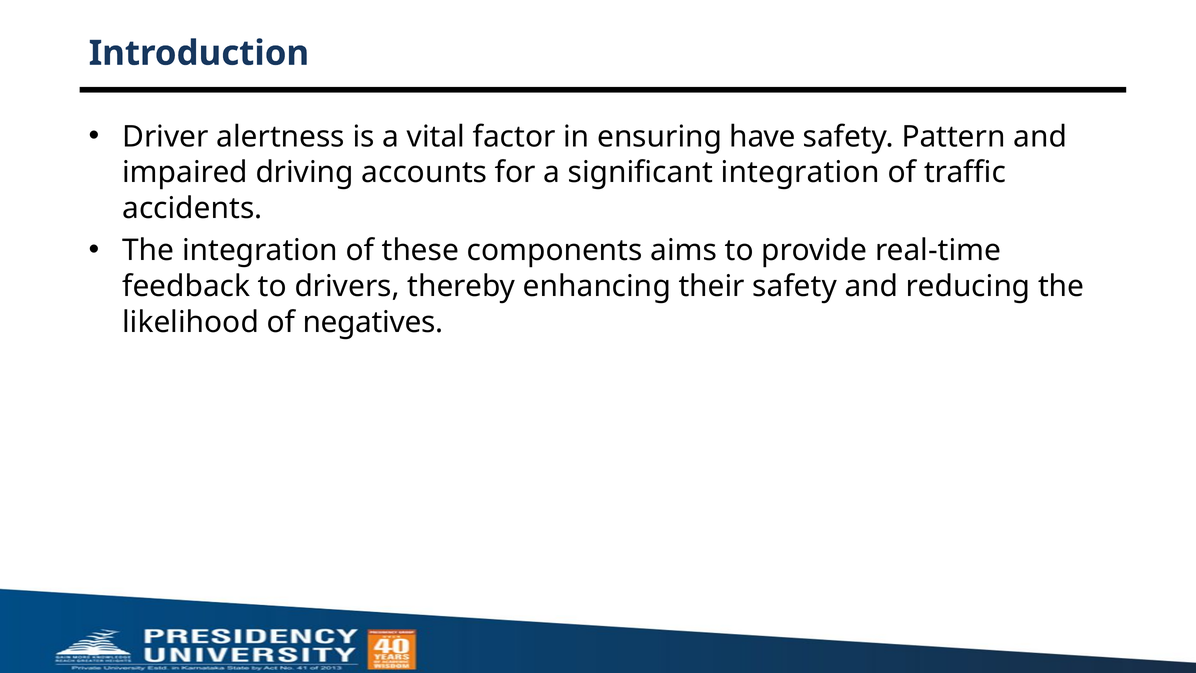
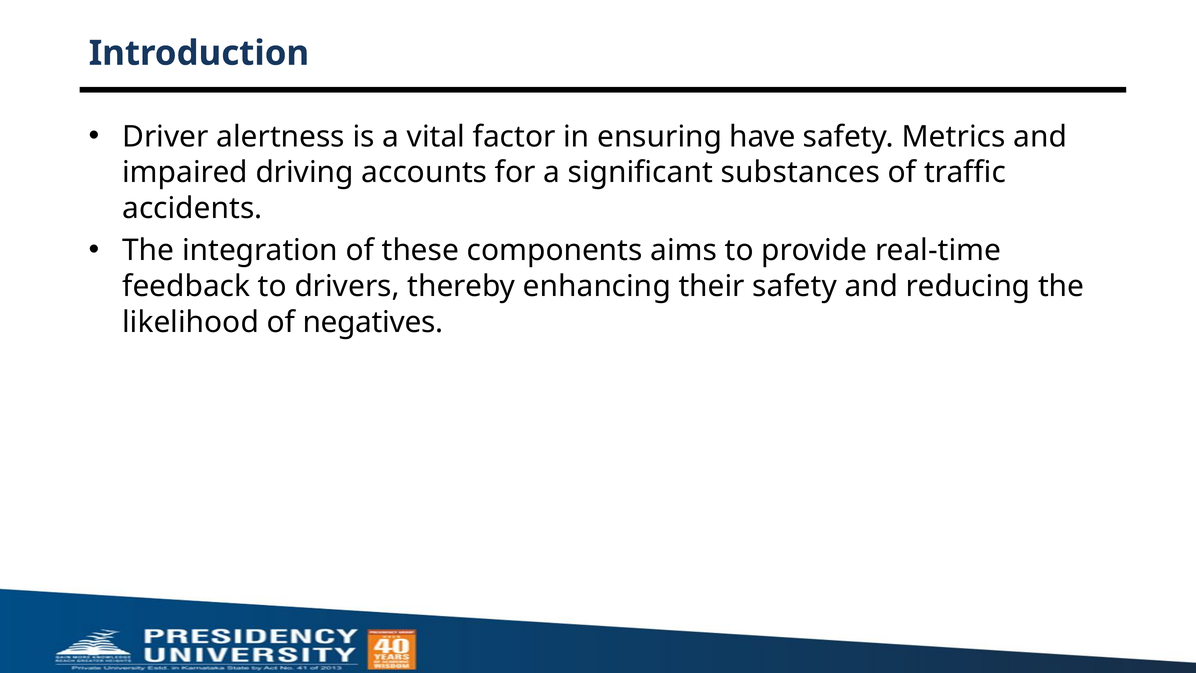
Pattern: Pattern -> Metrics
significant integration: integration -> substances
